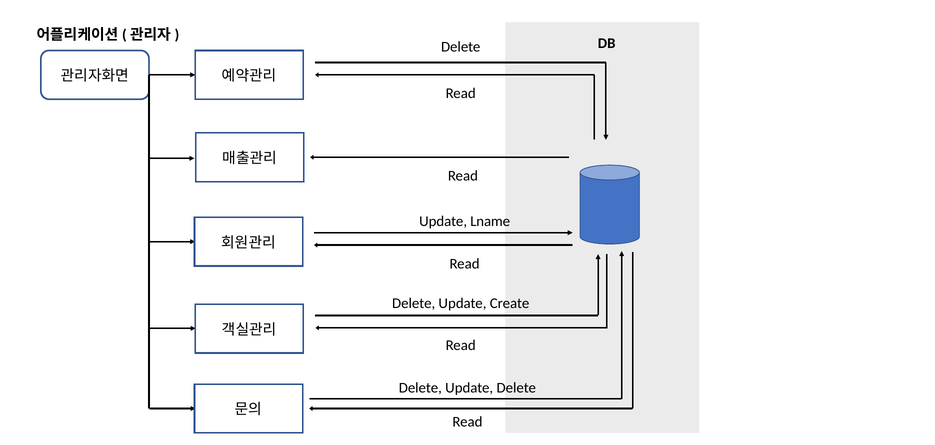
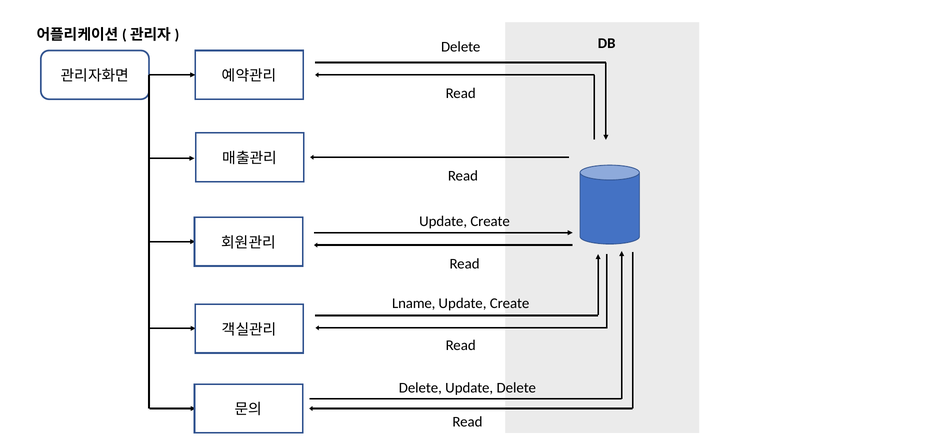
Lname at (490, 222): Lname -> Create
Delete at (414, 303): Delete -> Lname
